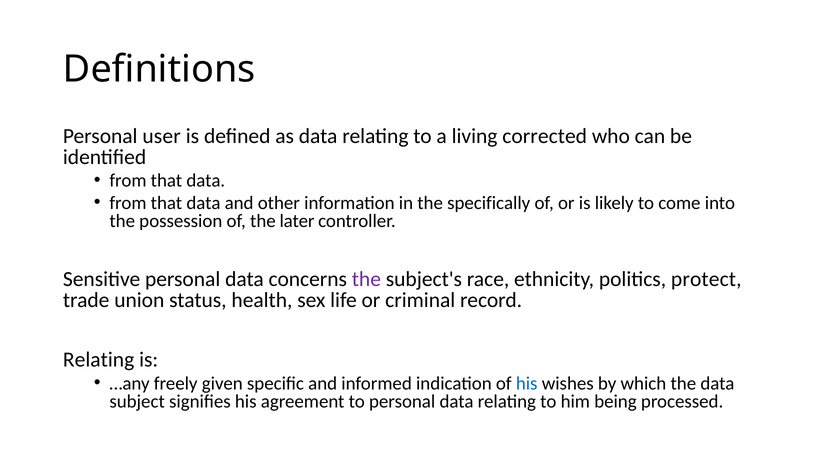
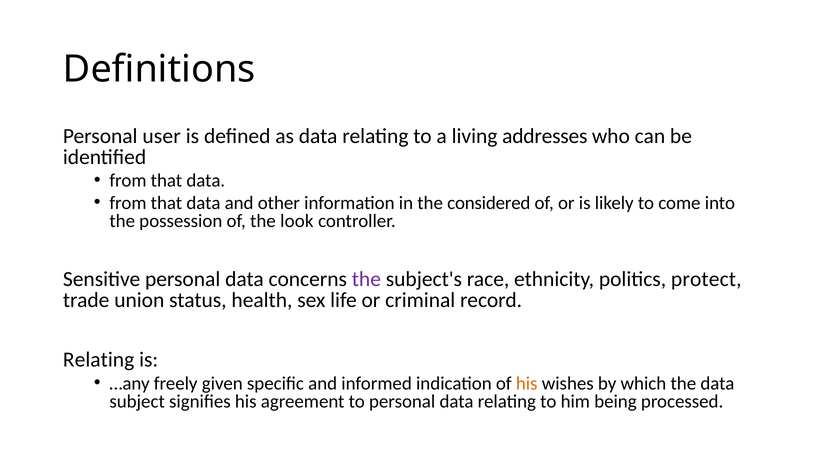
corrected: corrected -> addresses
specifically: specifically -> considered
later: later -> look
his at (527, 384) colour: blue -> orange
